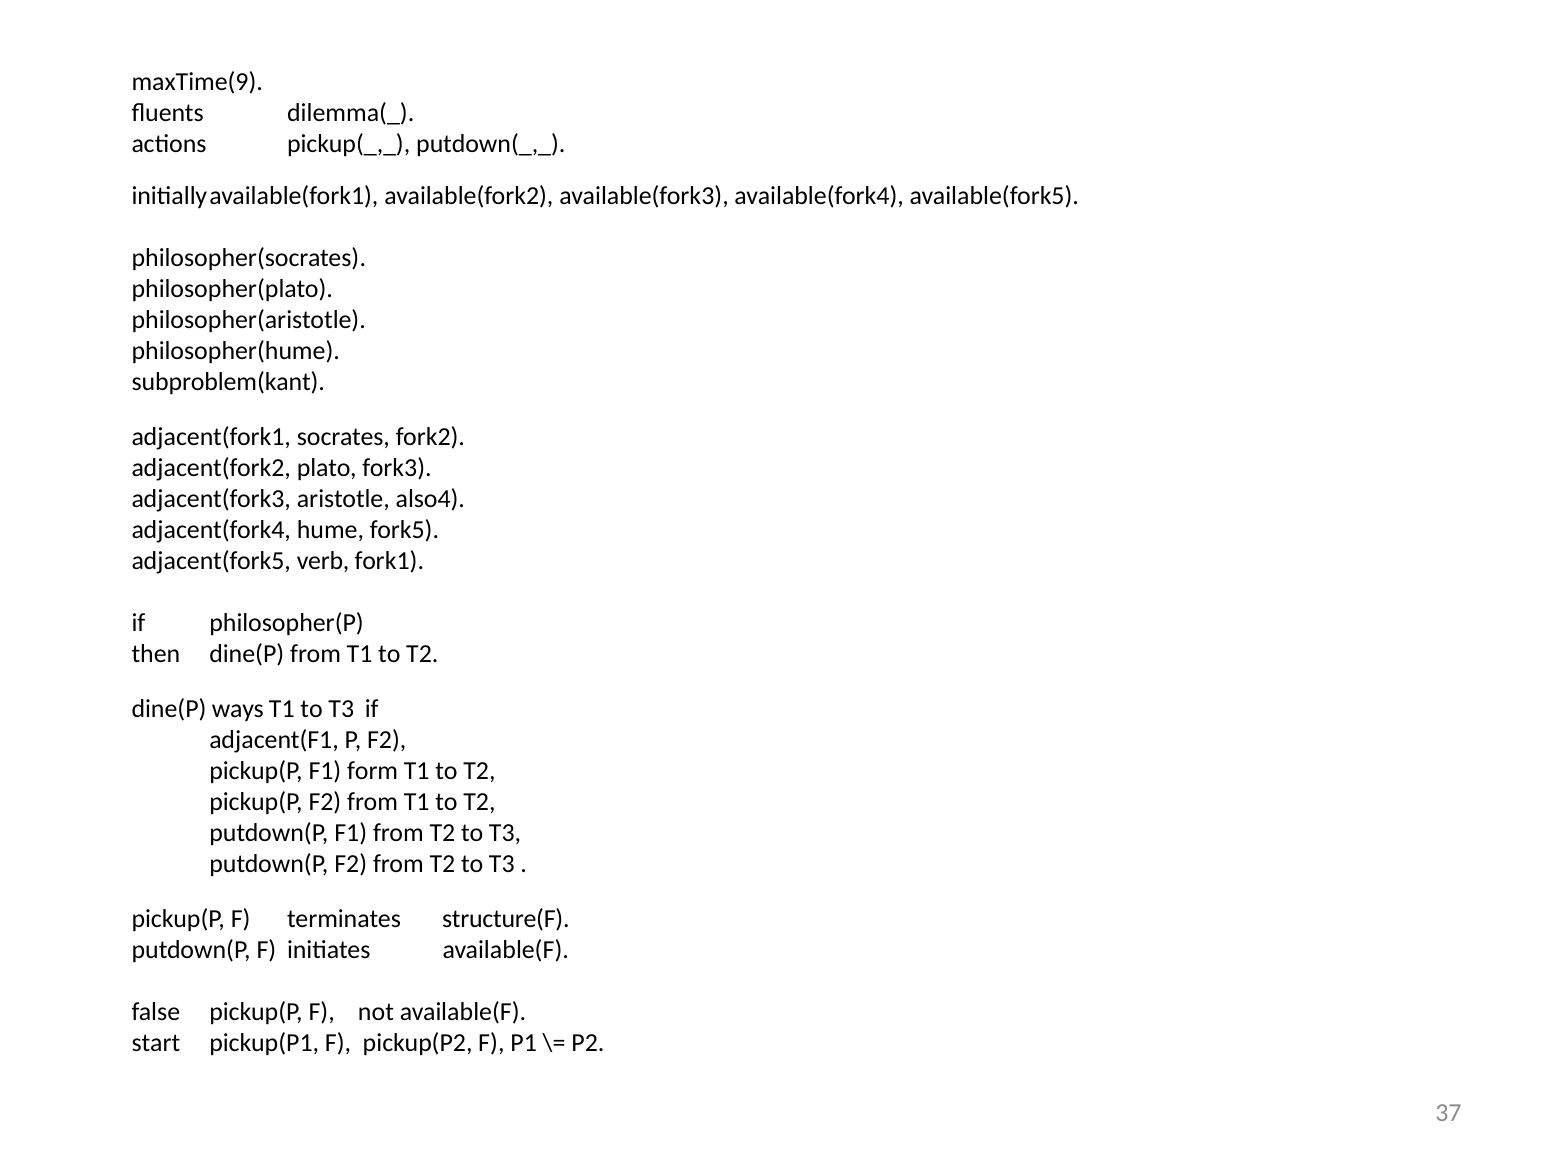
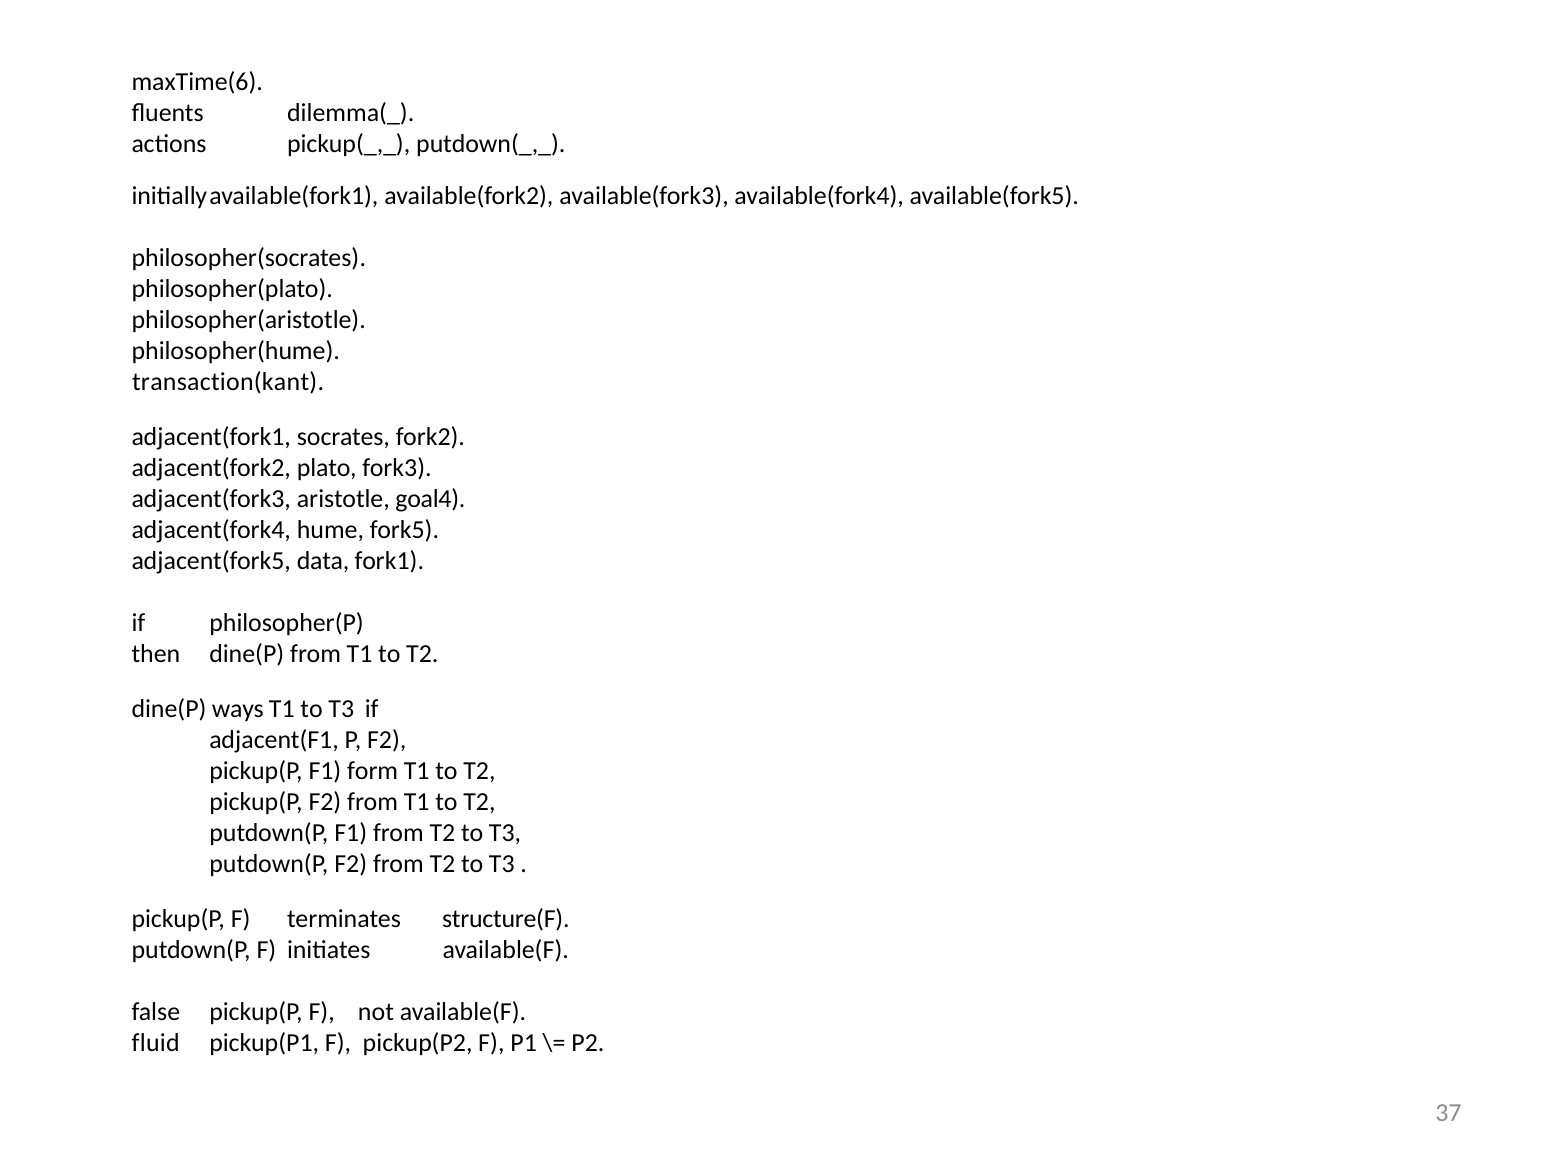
maxTime(9: maxTime(9 -> maxTime(6
subproblem(kant: subproblem(kant -> transaction(kant
also4: also4 -> goal4
verb: verb -> data
start: start -> fluid
